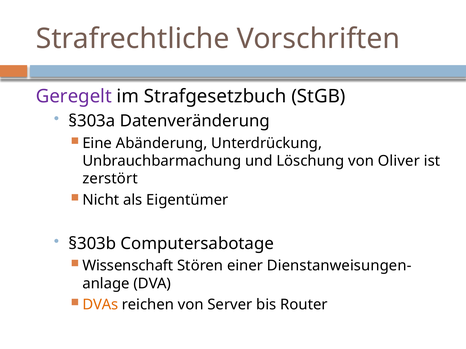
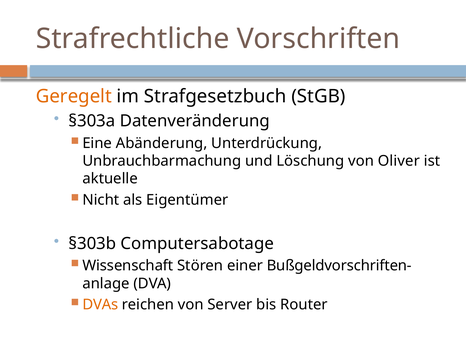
Geregelt colour: purple -> orange
zerstört: zerstört -> aktuelle
Dienstanweisungen-: Dienstanweisungen- -> Bußgeldvorschriften-
